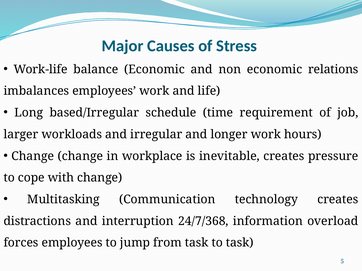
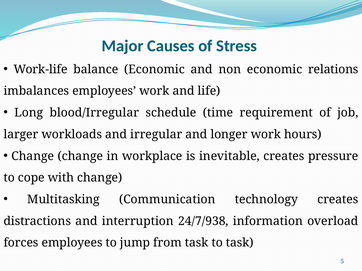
based/Irregular: based/Irregular -> blood/Irregular
24/7/368: 24/7/368 -> 24/7/938
